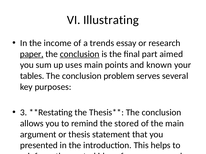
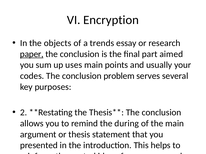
Illustrating: Illustrating -> Encryption
income: income -> objects
conclusion at (80, 54) underline: present -> none
known: known -> usually
tables: tables -> codes
3: 3 -> 2
stored: stored -> during
